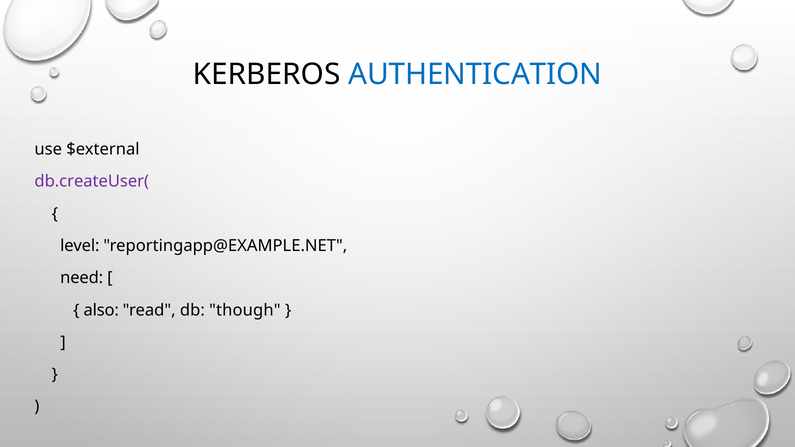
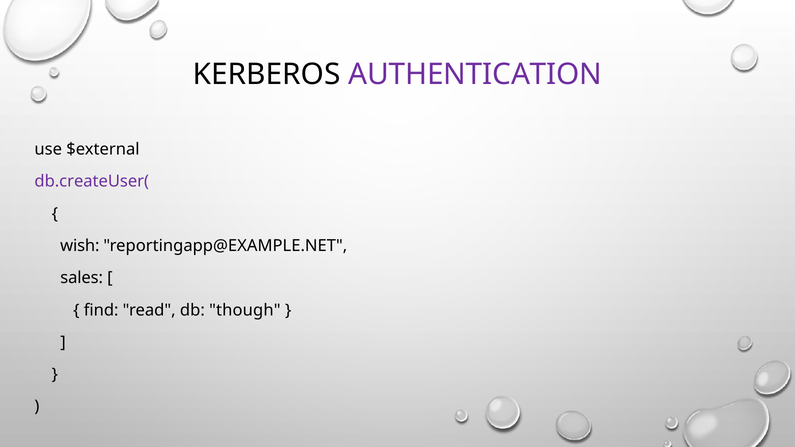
AUTHENTICATION colour: blue -> purple
level: level -> wish
need: need -> sales
also: also -> find
